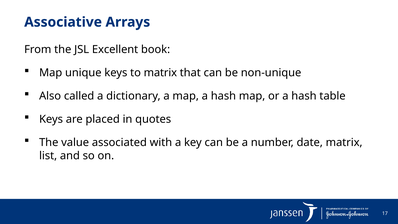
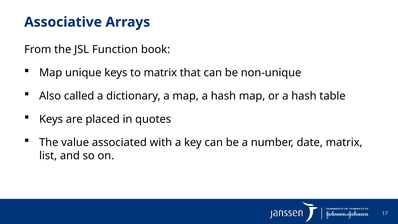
Excellent: Excellent -> Function
